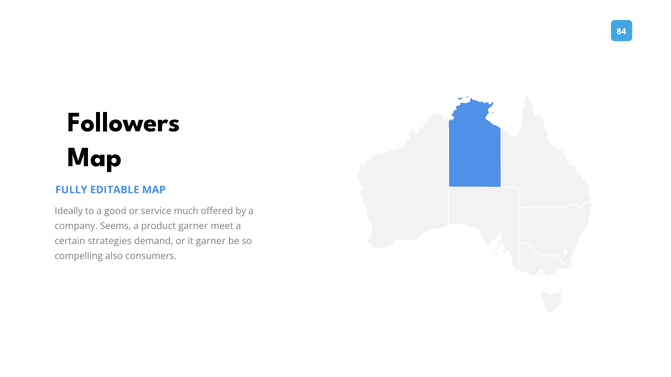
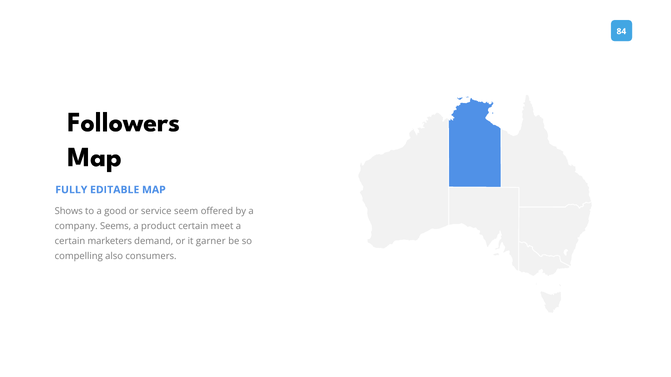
Ideally: Ideally -> Shows
much: much -> seem
product garner: garner -> certain
strategies: strategies -> marketers
